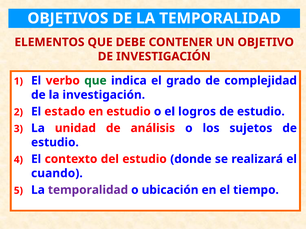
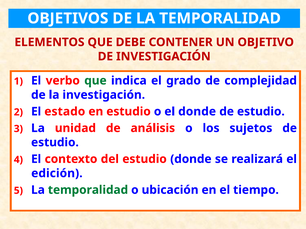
el logros: logros -> donde
cuando: cuando -> edición
temporalidad at (88, 190) colour: purple -> green
